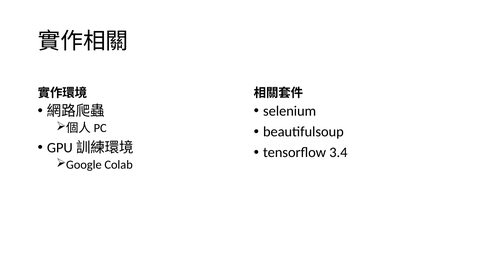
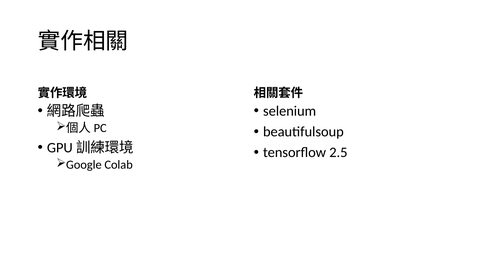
3.4: 3.4 -> 2.5
